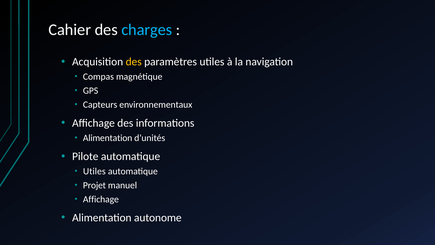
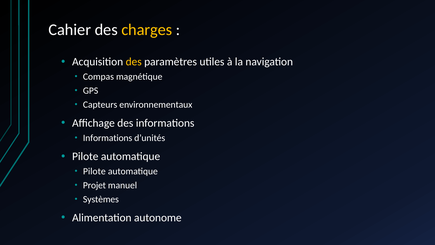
charges colour: light blue -> yellow
Alimentation at (108, 138): Alimentation -> Informations
Utiles at (94, 171): Utiles -> Pilote
Affichage at (101, 199): Affichage -> Systèmes
